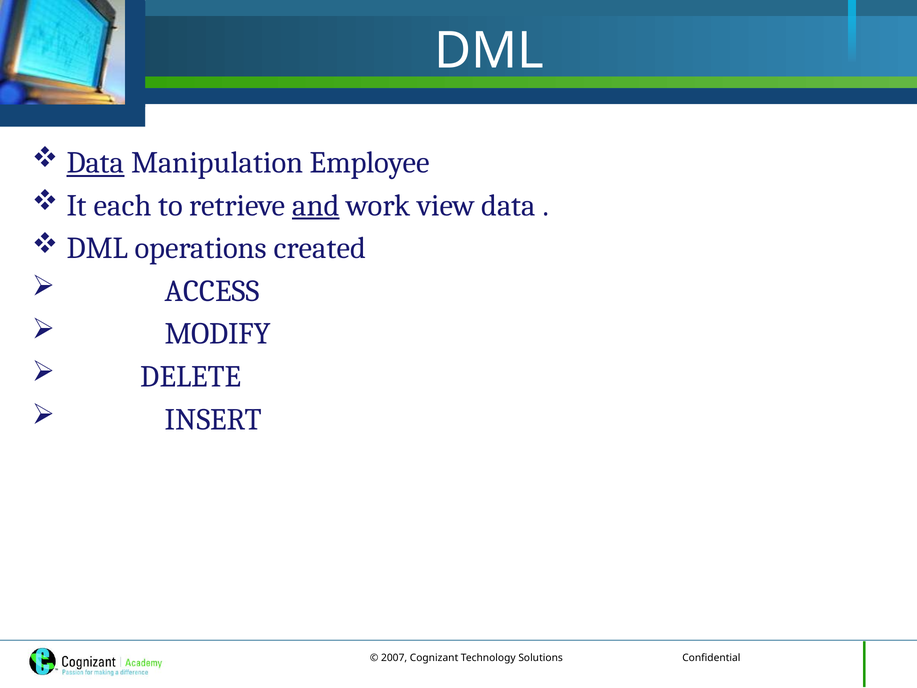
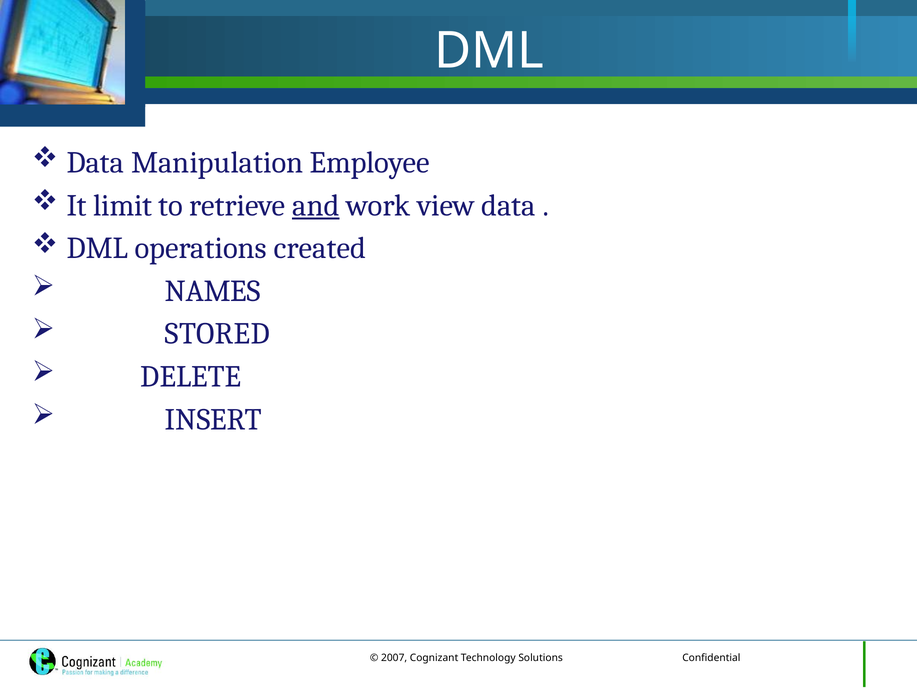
Data at (95, 163) underline: present -> none
each: each -> limit
ACCESS: ACCESS -> NAMES
MODIFY: MODIFY -> STORED
